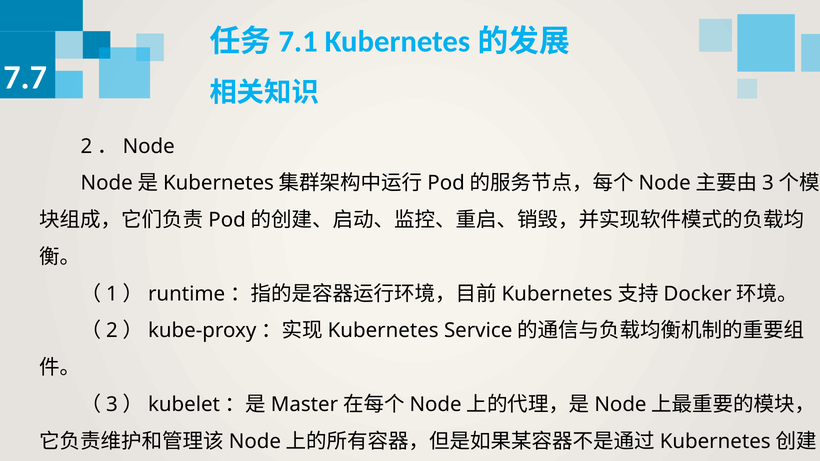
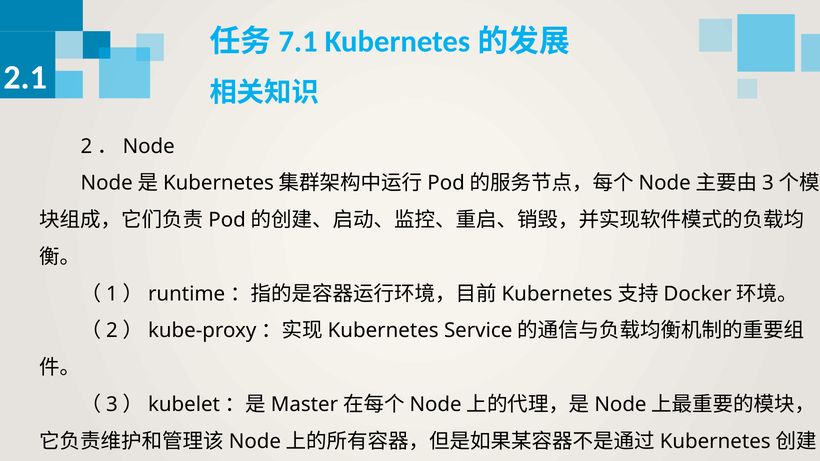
7.7: 7.7 -> 2.1
